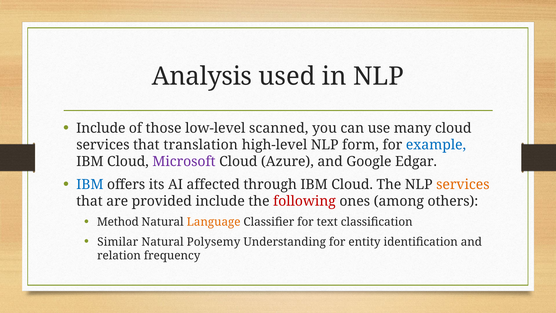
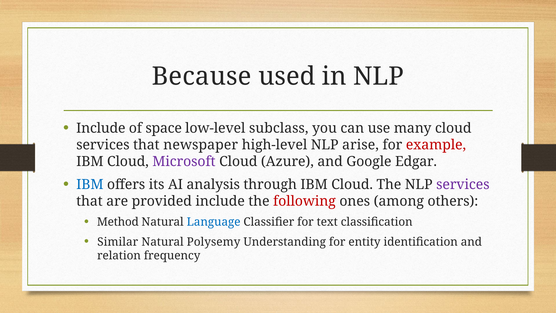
Analysis: Analysis -> Because
those: those -> space
scanned: scanned -> subclass
translation: translation -> newspaper
form: form -> arise
example colour: blue -> red
affected: affected -> analysis
services at (463, 184) colour: orange -> purple
Language colour: orange -> blue
